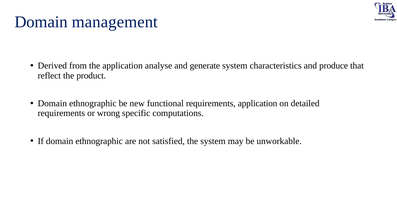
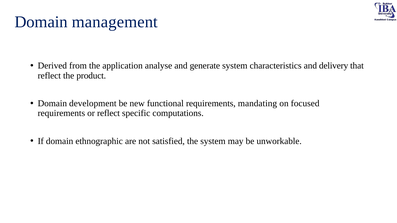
produce: produce -> delivery
ethnographic at (93, 104): ethnographic -> development
requirements application: application -> mandating
detailed: detailed -> focused
or wrong: wrong -> reflect
